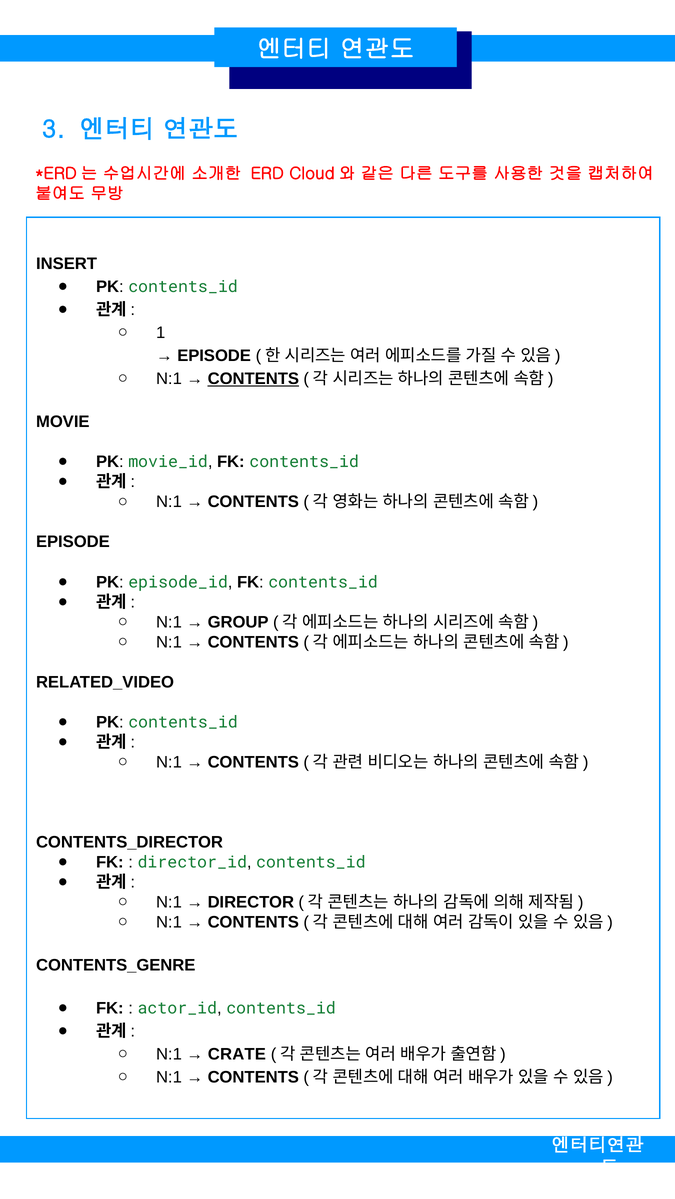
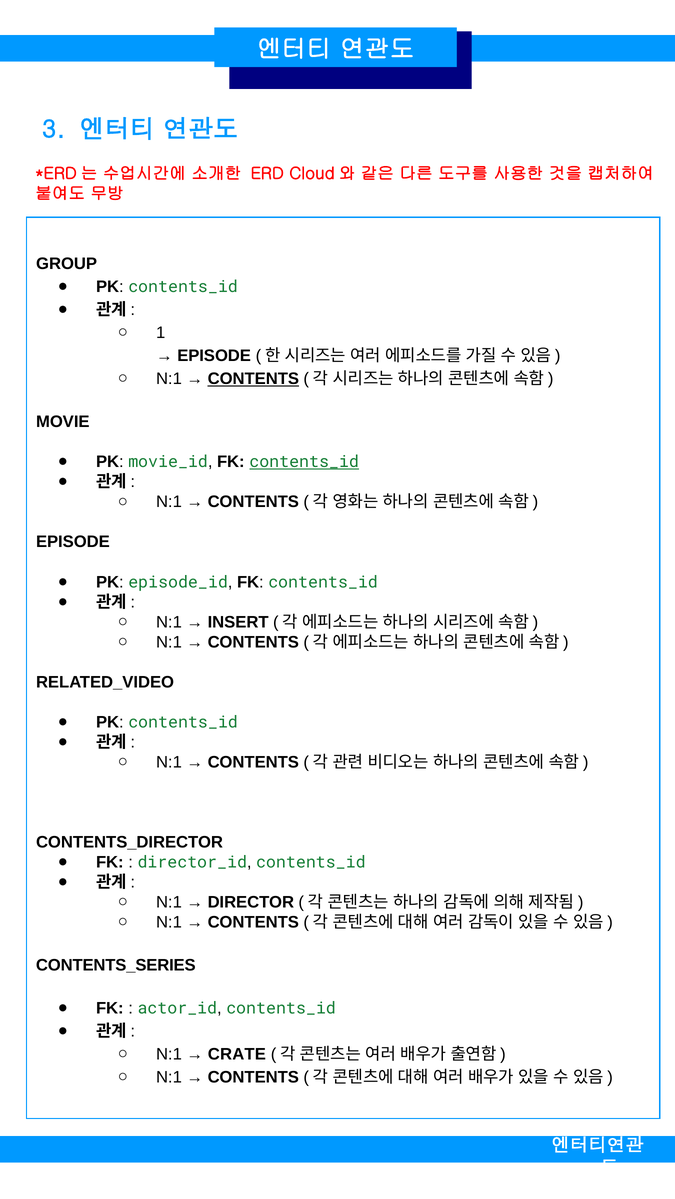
INSERT: INSERT -> GROUP
contents_id at (304, 462) underline: none -> present
GROUP: GROUP -> INSERT
CONTENTS_GENRE: CONTENTS_GENRE -> CONTENTS_SERIES
